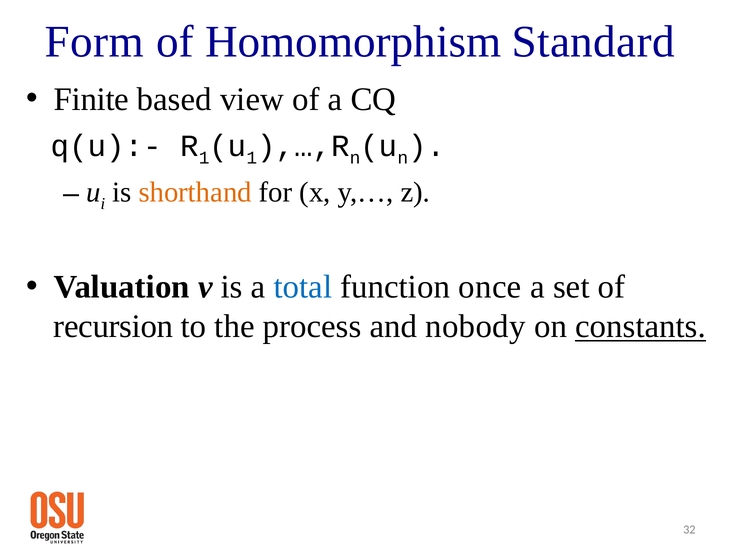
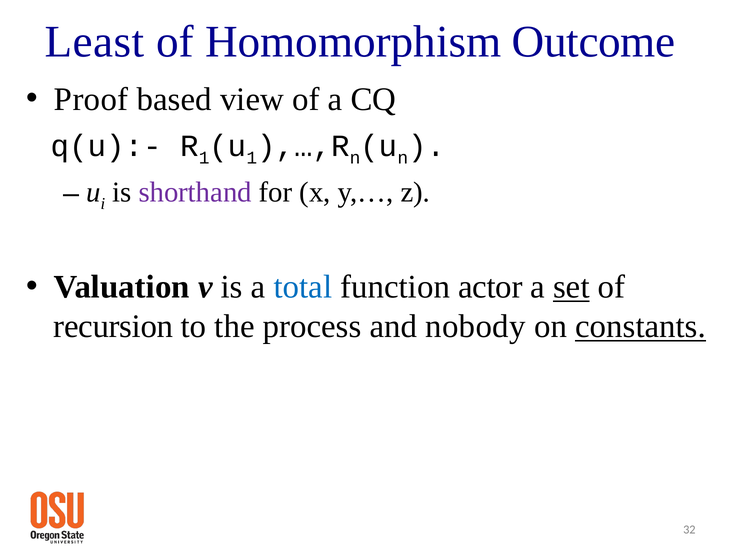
Form: Form -> Least
Standard: Standard -> Outcome
Finite: Finite -> Proof
shorthand colour: orange -> purple
once: once -> actor
set underline: none -> present
